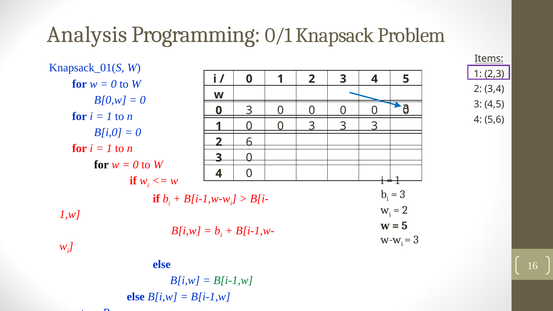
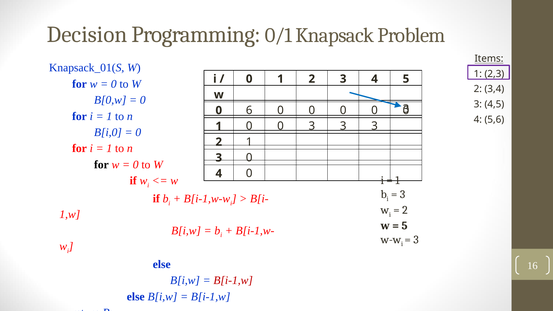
Analysis: Analysis -> Decision
3 at (249, 110): 3 -> 6
2 6: 6 -> 1
B[i-1,w at (233, 281) colour: green -> red
